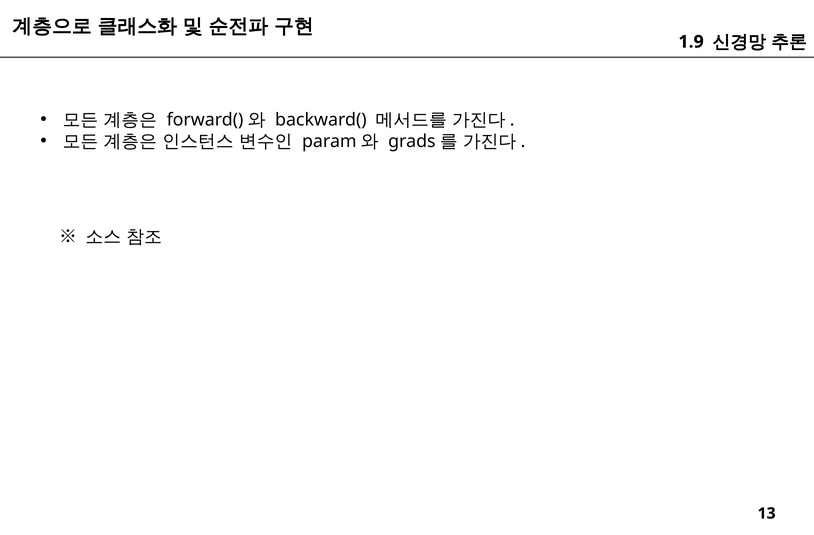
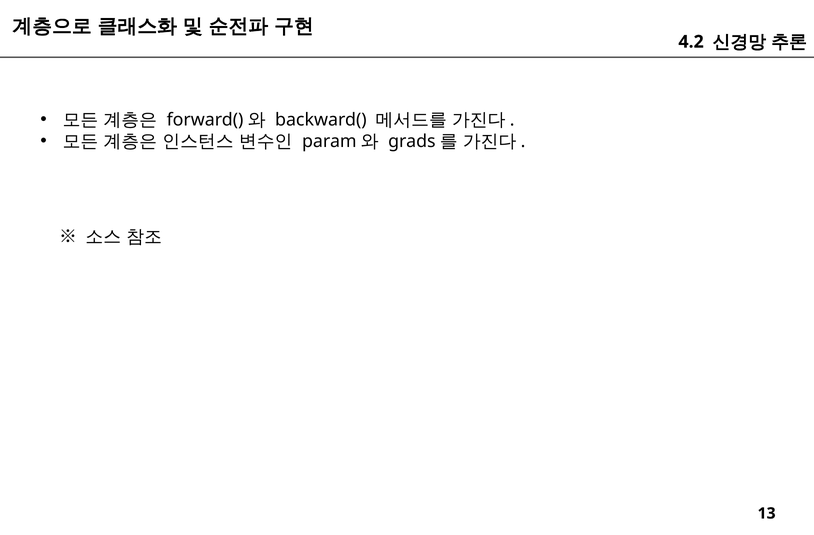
1.9: 1.9 -> 4.2
